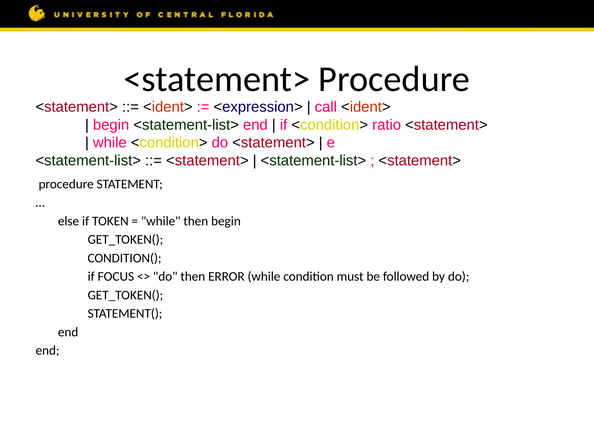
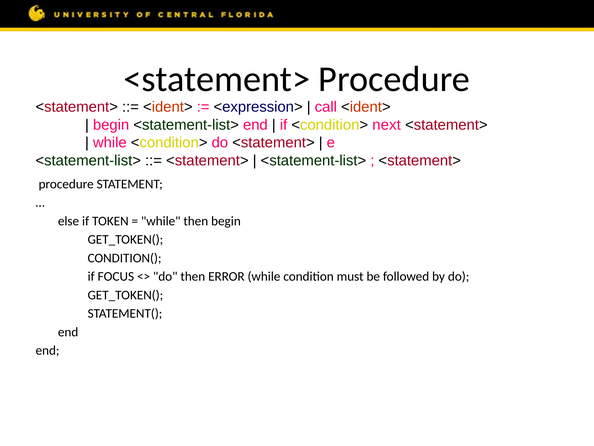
ratio: ratio -> next
